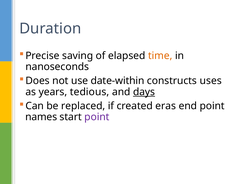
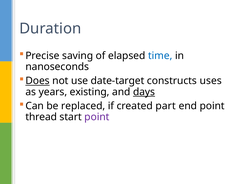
time colour: orange -> blue
Does underline: none -> present
date-within: date-within -> date-target
tedious: tedious -> existing
eras: eras -> part
names: names -> thread
